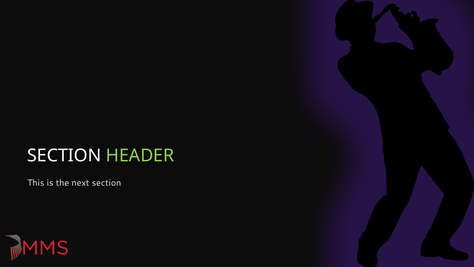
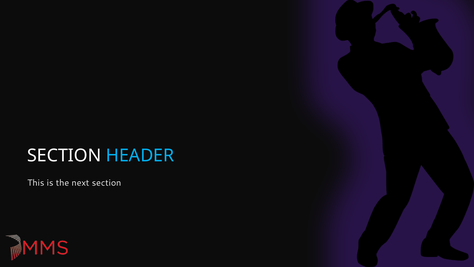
HEADER colour: light green -> light blue
